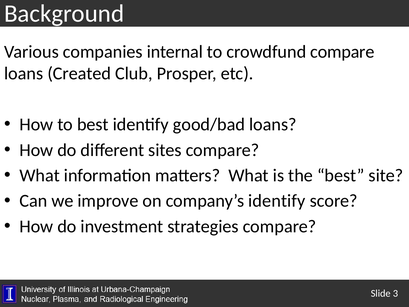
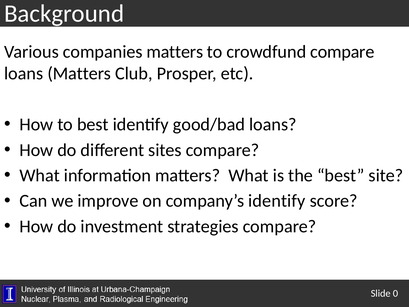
companies internal: internal -> matters
loans Created: Created -> Matters
3: 3 -> 0
